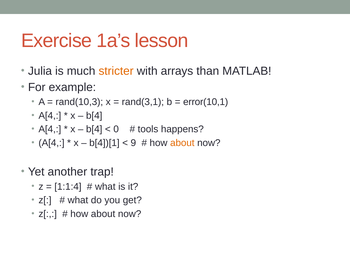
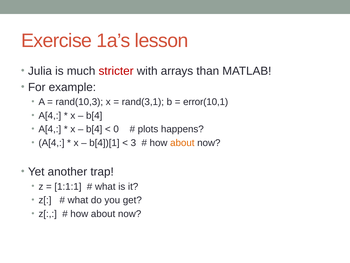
stricter colour: orange -> red
tools: tools -> plots
9: 9 -> 3
1:1:4: 1:1:4 -> 1:1:1
